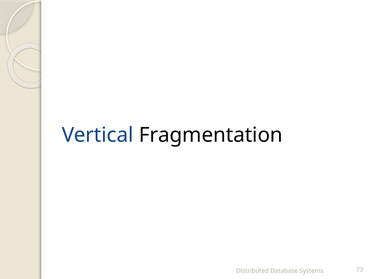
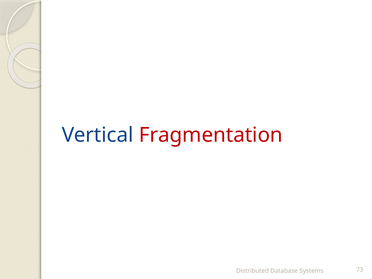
Fragmentation colour: black -> red
